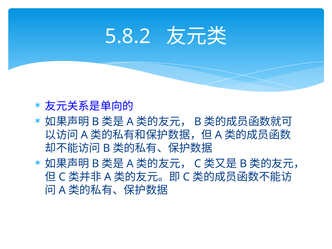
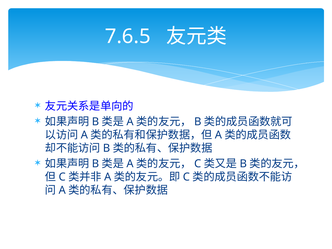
5.8.2: 5.8.2 -> 7.6.5
